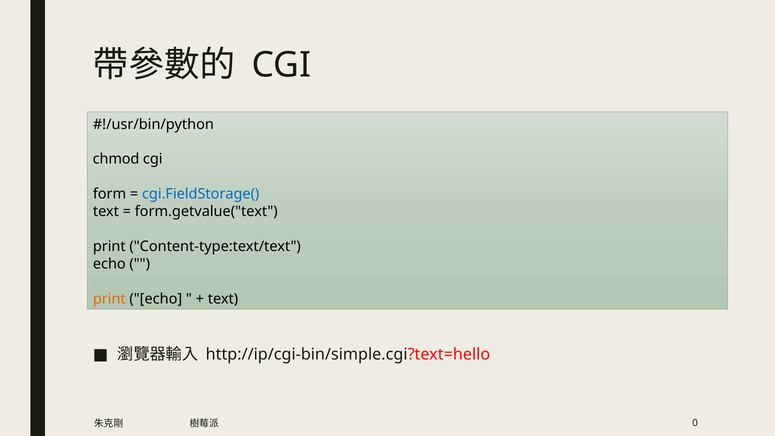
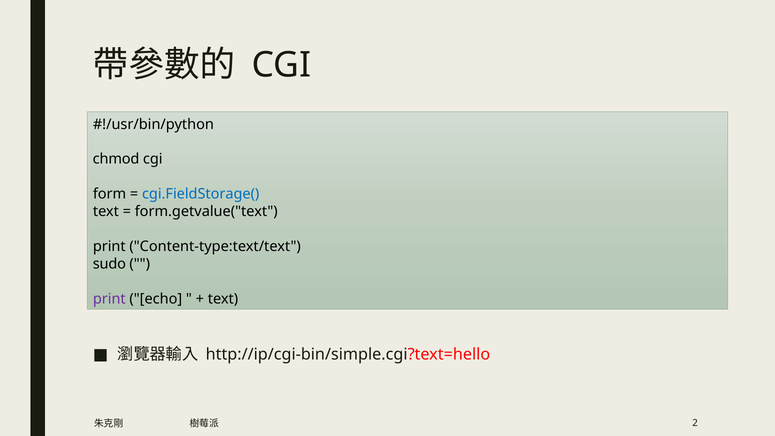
echo at (109, 264): echo -> sudo
print at (109, 299) colour: orange -> purple
0: 0 -> 2
